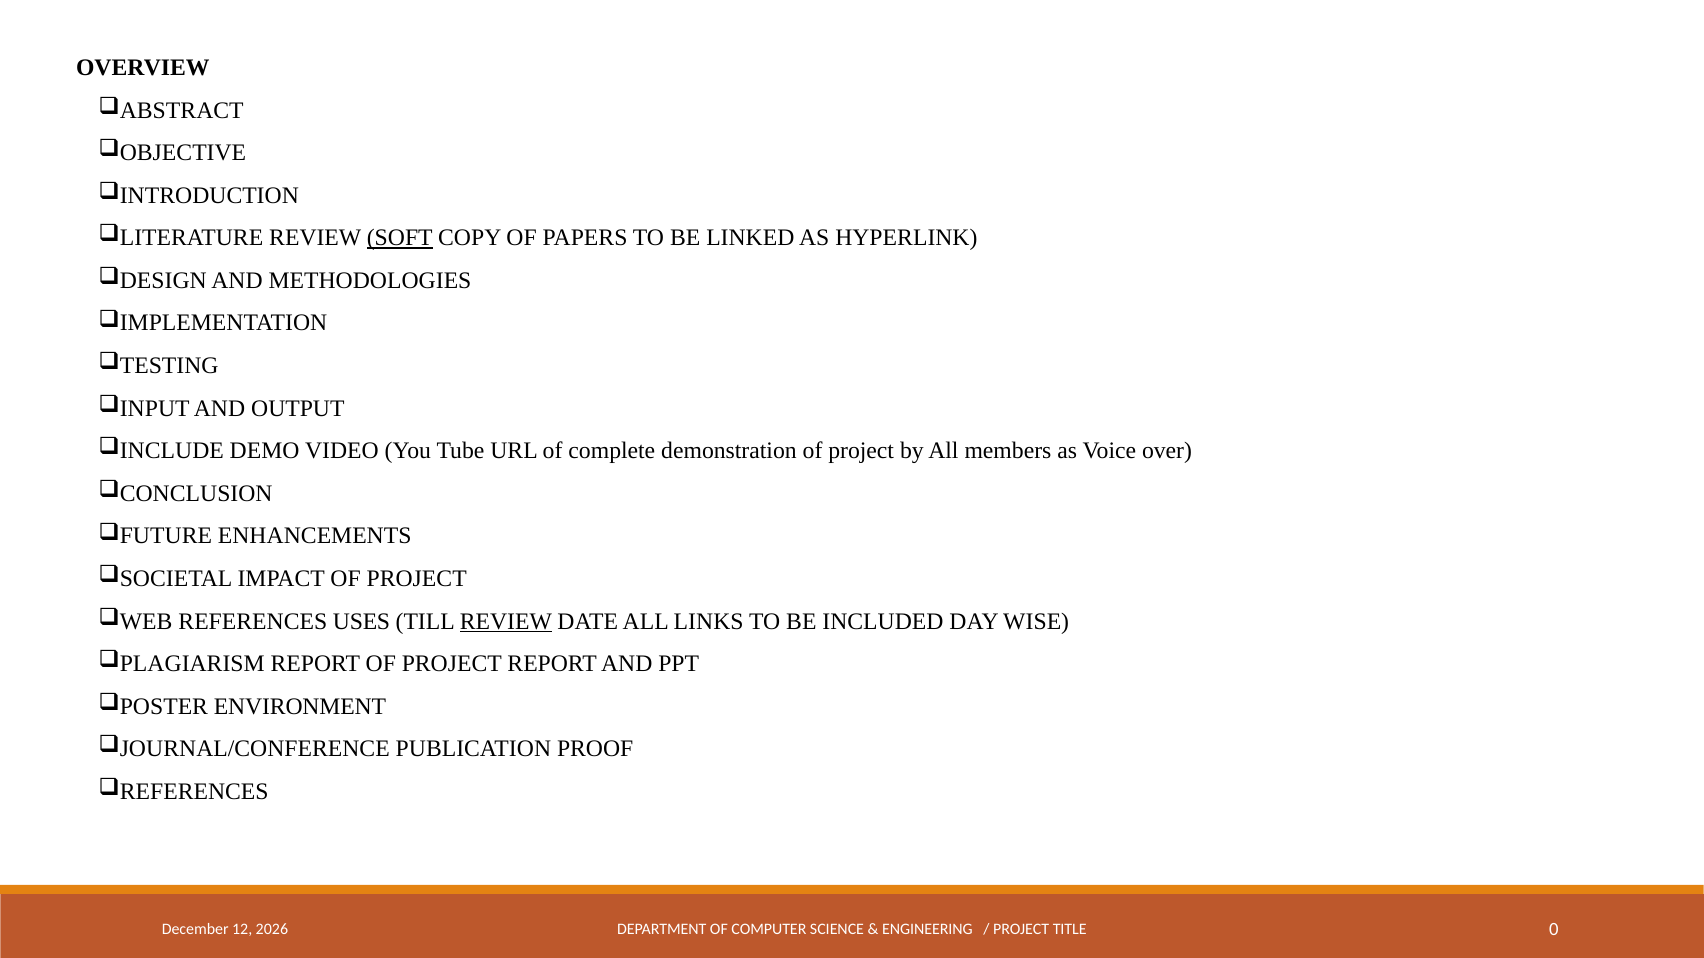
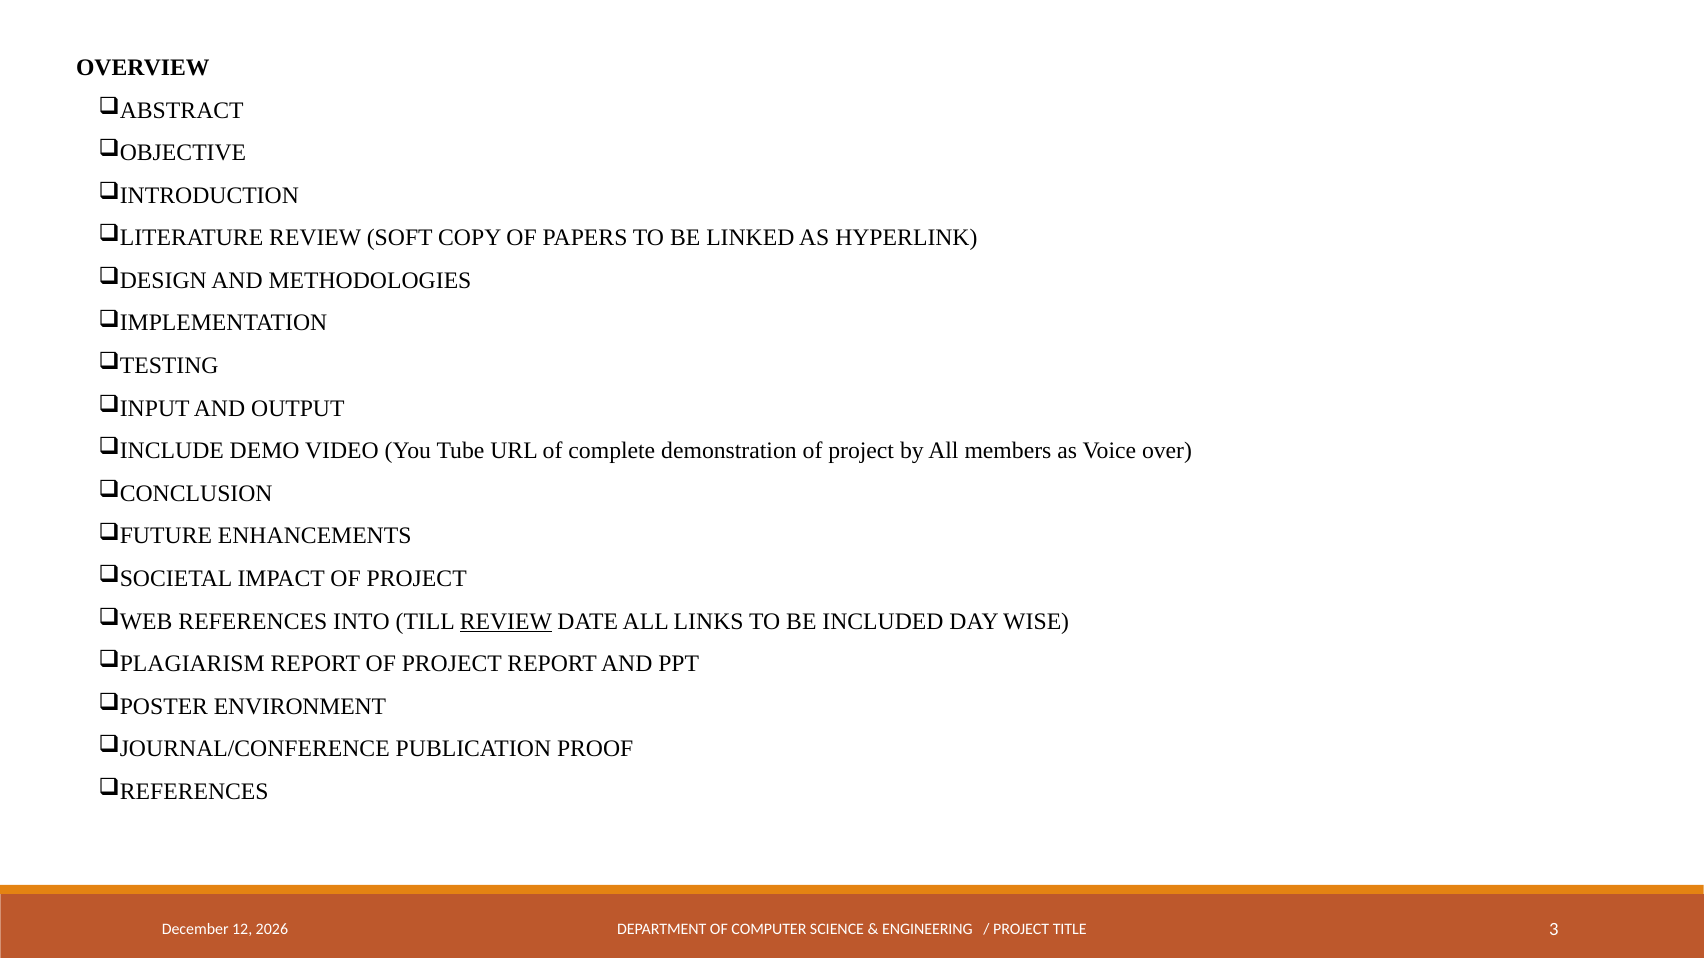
SOFT underline: present -> none
USES: USES -> INTO
0: 0 -> 3
